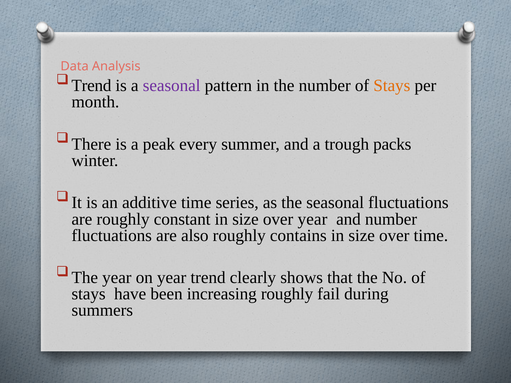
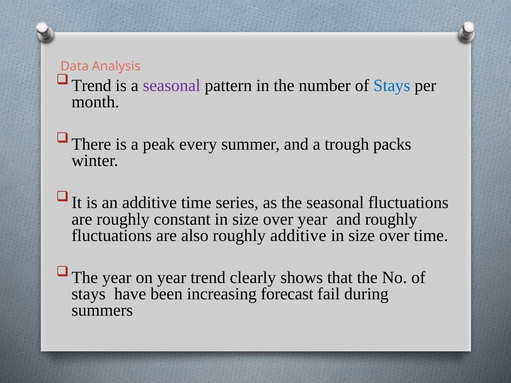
Stays at (392, 86) colour: orange -> blue
and number: number -> roughly
roughly contains: contains -> additive
increasing roughly: roughly -> forecast
